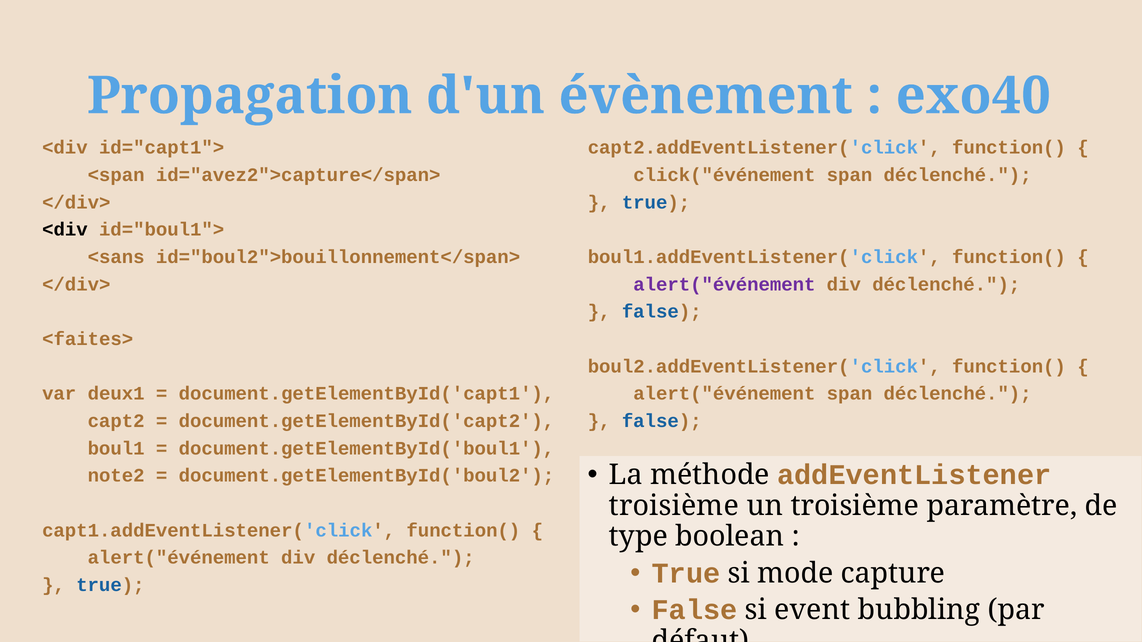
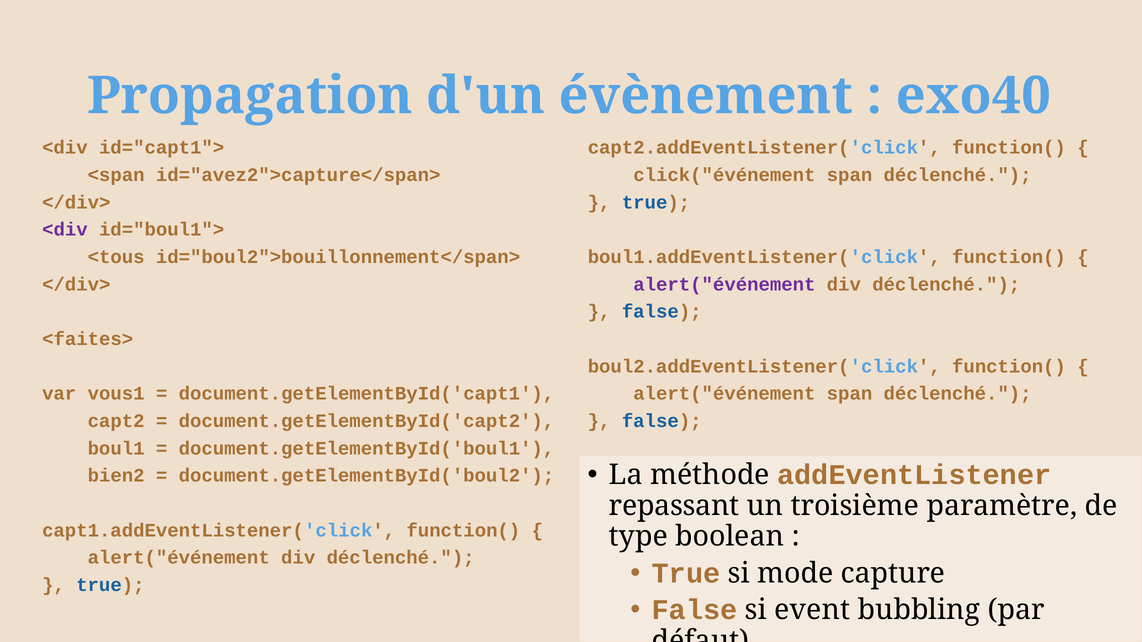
<div at (65, 230) colour: black -> purple
<sans: <sans -> <tous
deux1: deux1 -> vous1
note2: note2 -> bien2
troisième at (674, 506): troisième -> repassant
